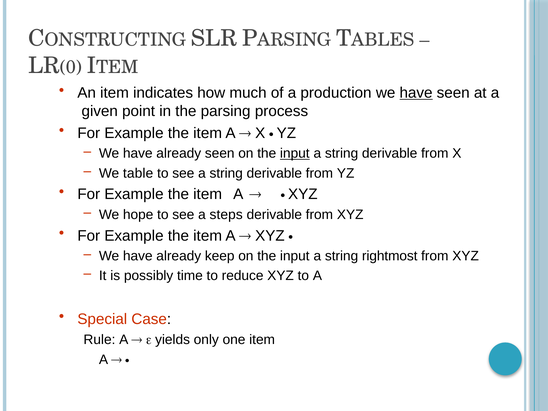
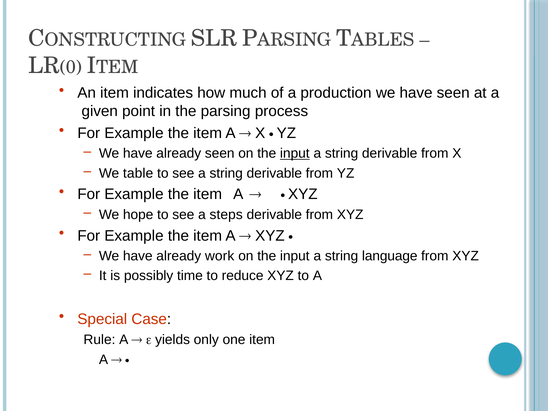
have at (416, 93) underline: present -> none
keep: keep -> work
rightmost: rightmost -> language
